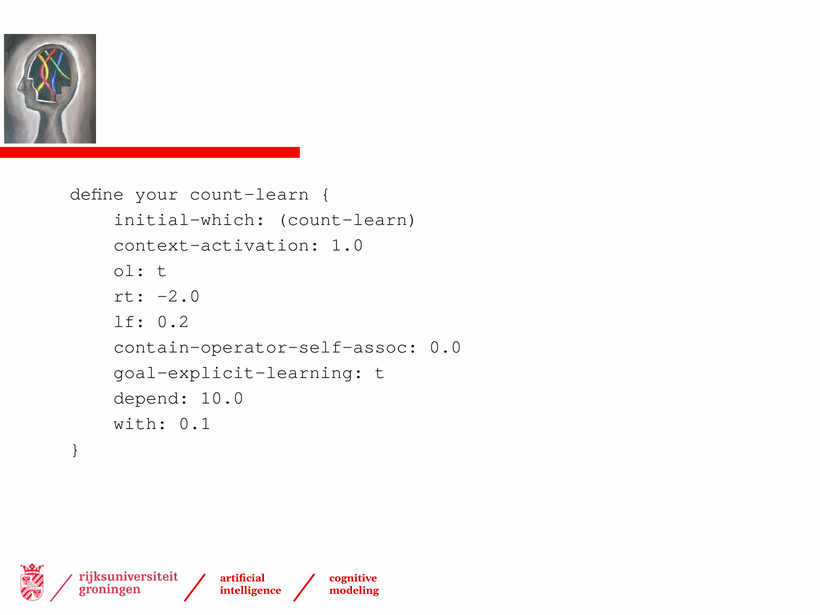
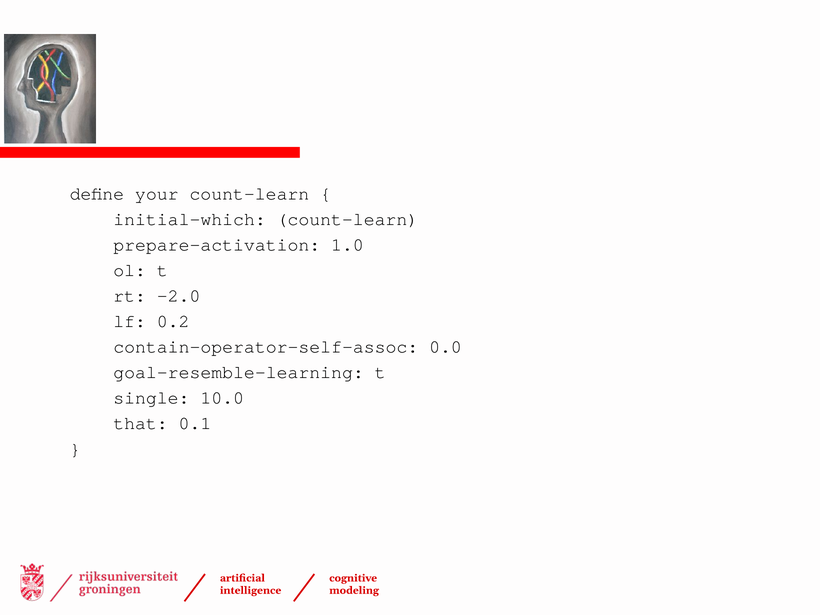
context-activation: context-activation -> prepare-activation
goal-explicit-learning: goal-explicit-learning -> goal-resemble-learning
depend: depend -> single
with: with -> that
